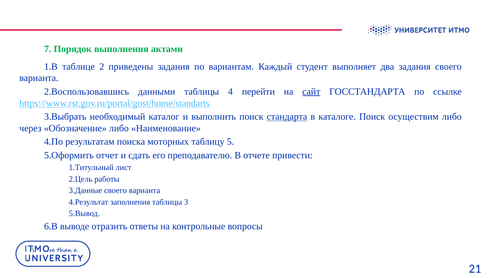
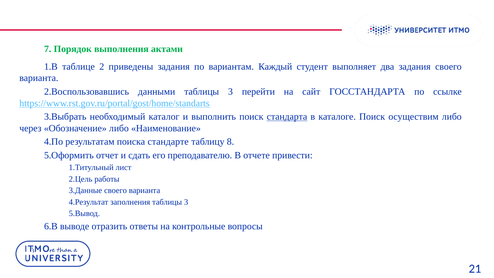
данными таблицы 4: 4 -> 3
сайт underline: present -> none
моторных: моторных -> стандарте
5: 5 -> 8
